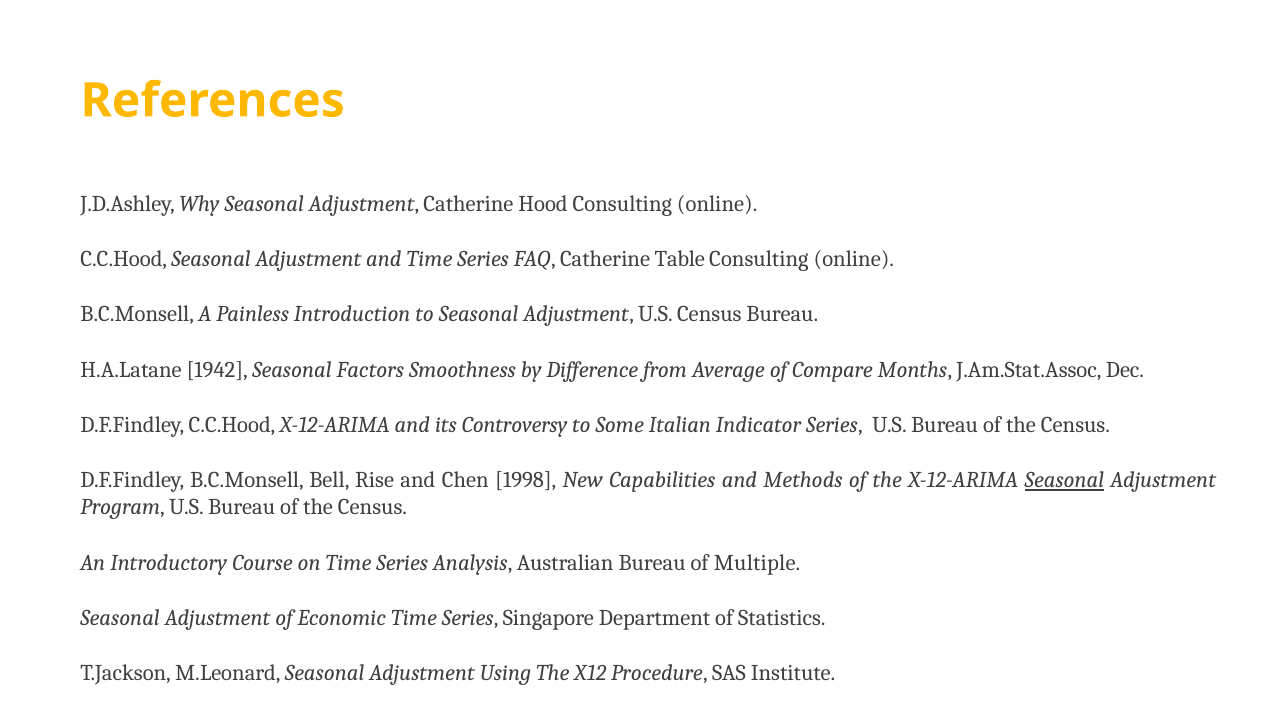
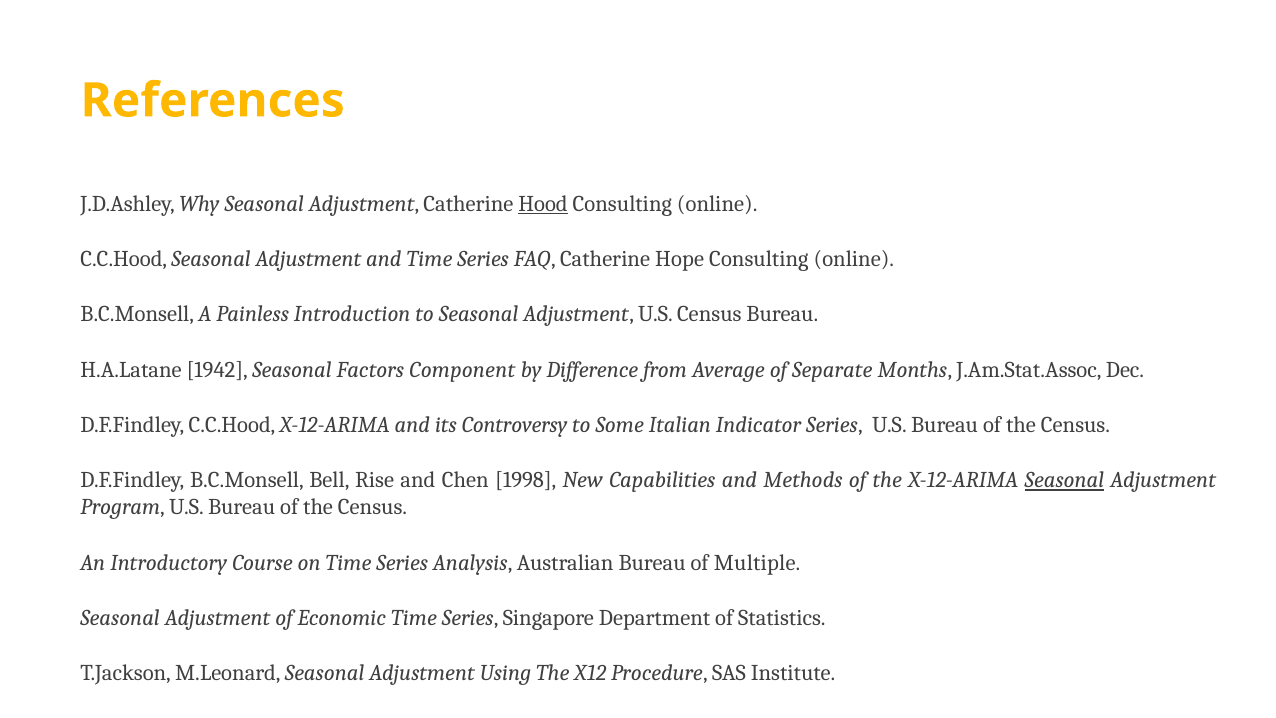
Hood underline: none -> present
Table: Table -> Hope
Smoothness: Smoothness -> Component
Compare: Compare -> Separate
